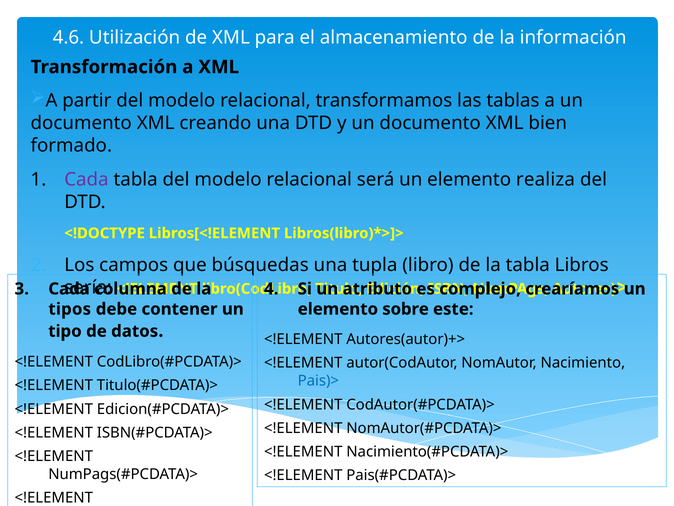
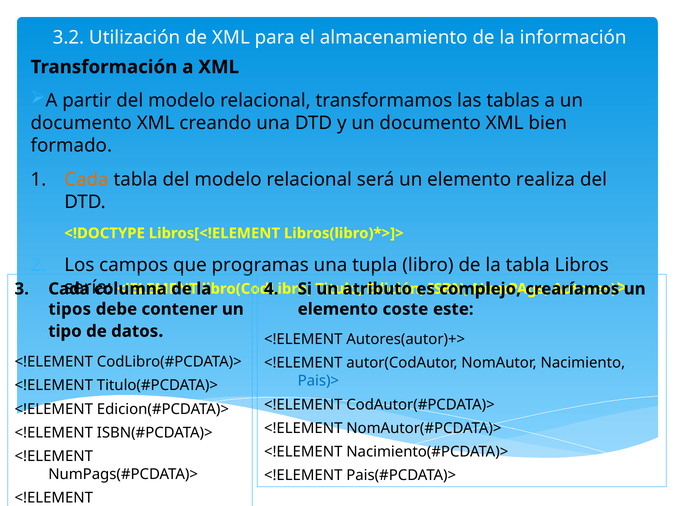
4.6: 4.6 -> 3.2
Cada at (86, 179) colour: purple -> orange
búsquedas: búsquedas -> programas
sobre: sobre -> coste
